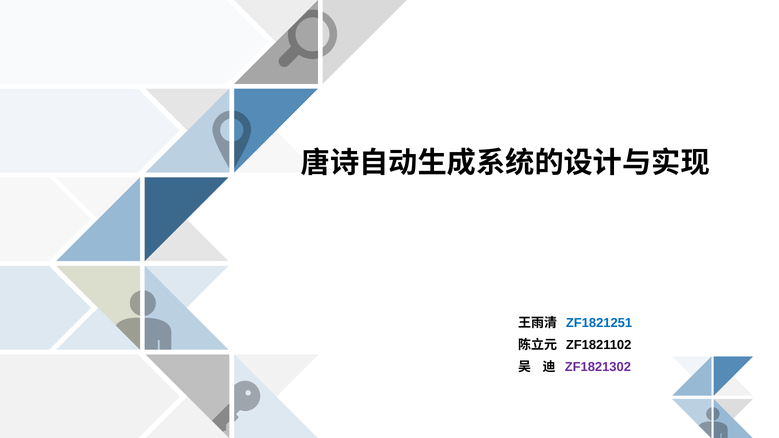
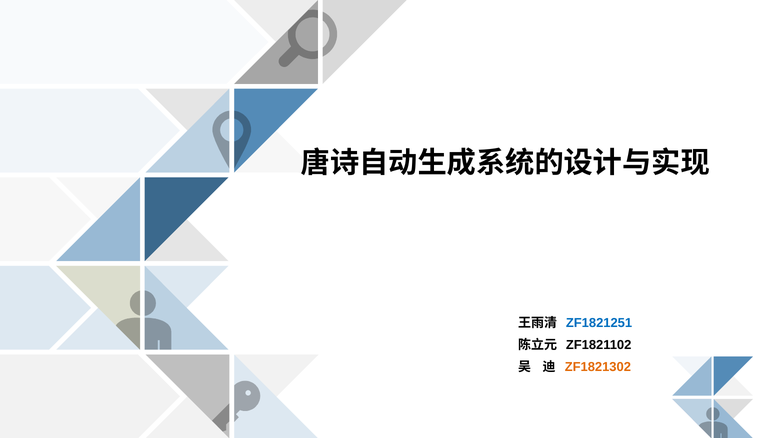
ZF1821302 colour: purple -> orange
